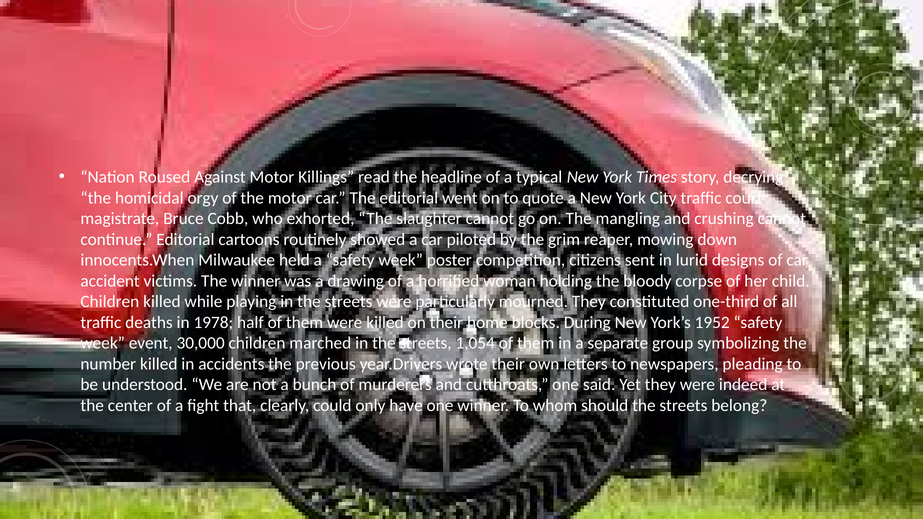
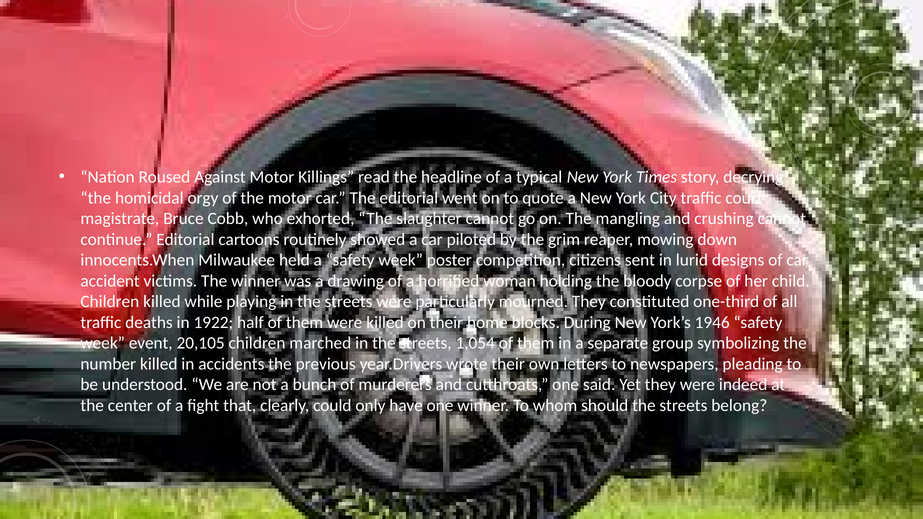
1978: 1978 -> 1922
1952: 1952 -> 1946
30,000: 30,000 -> 20,105
